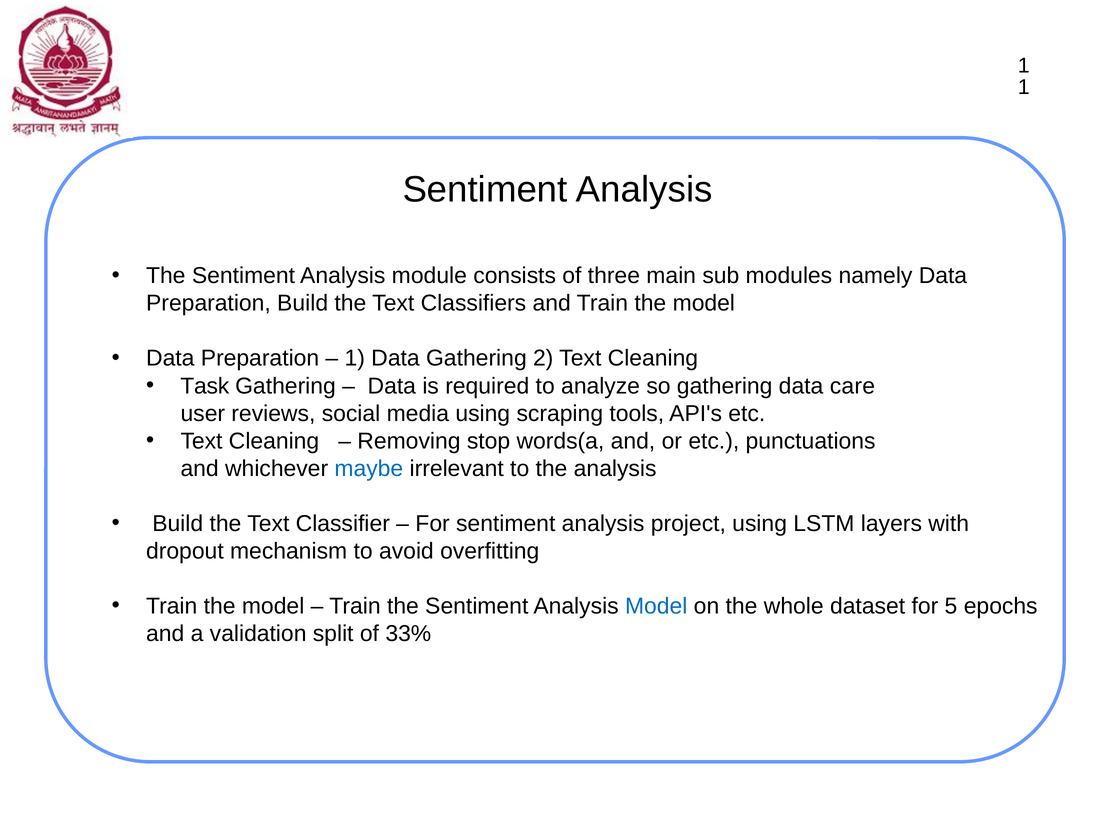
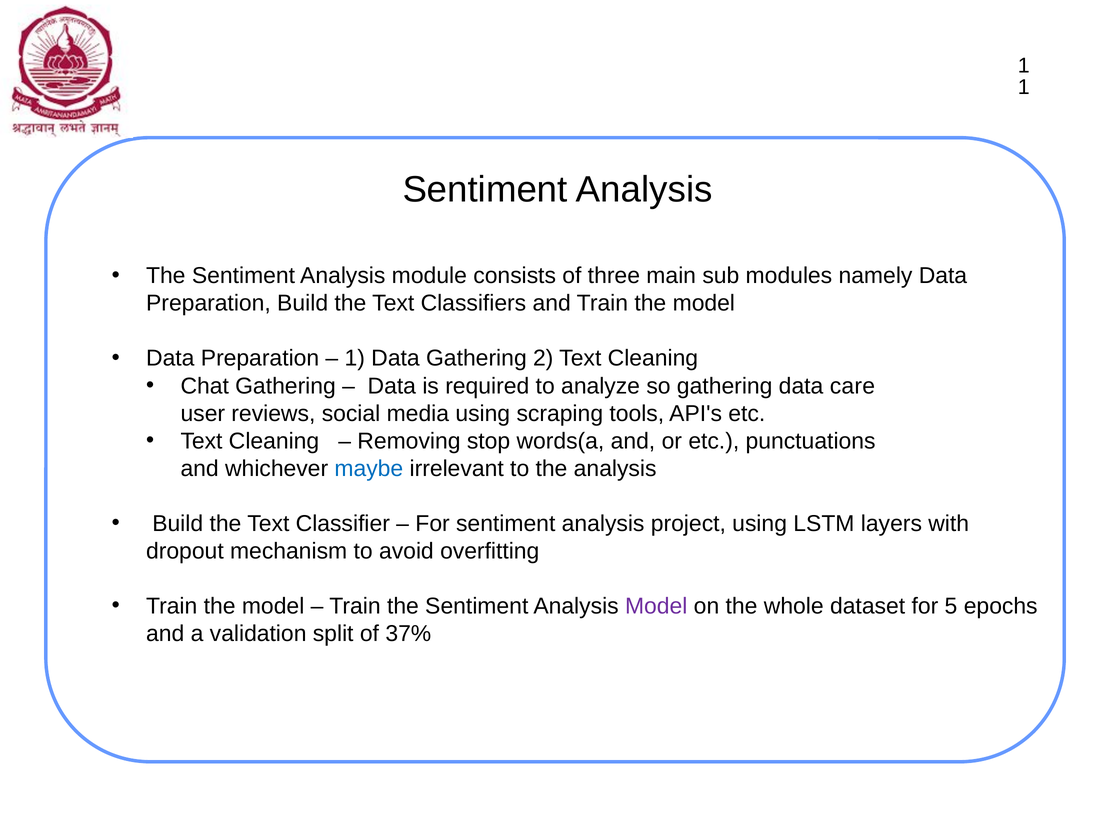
Task: Task -> Chat
Model at (656, 606) colour: blue -> purple
33%: 33% -> 37%
